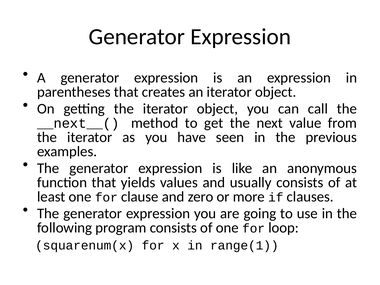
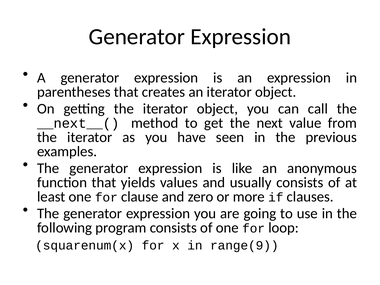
range(1: range(1 -> range(9
